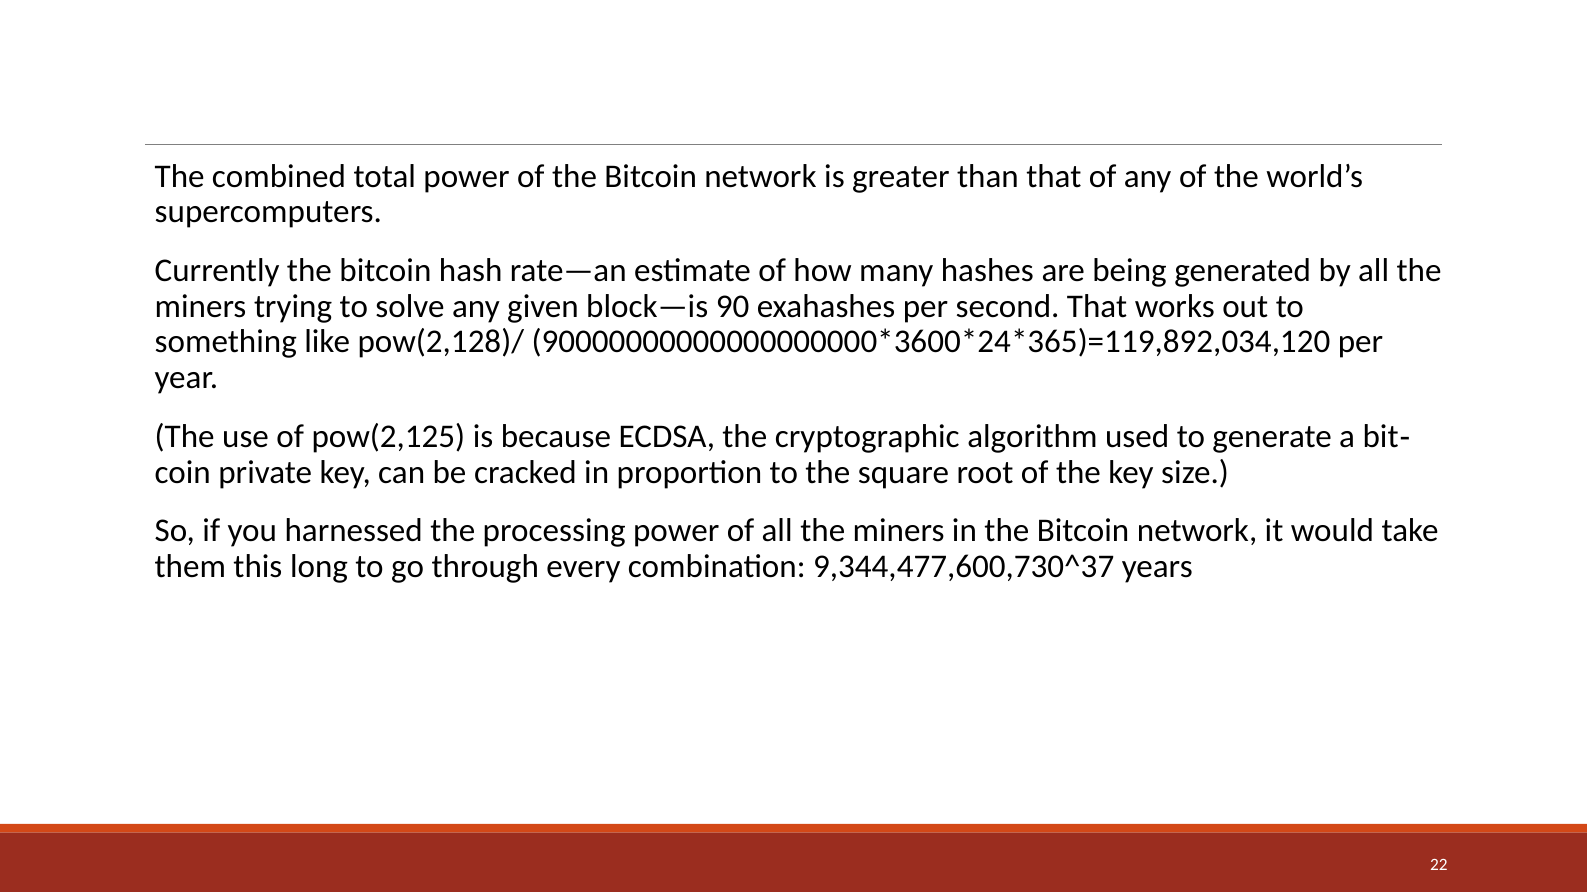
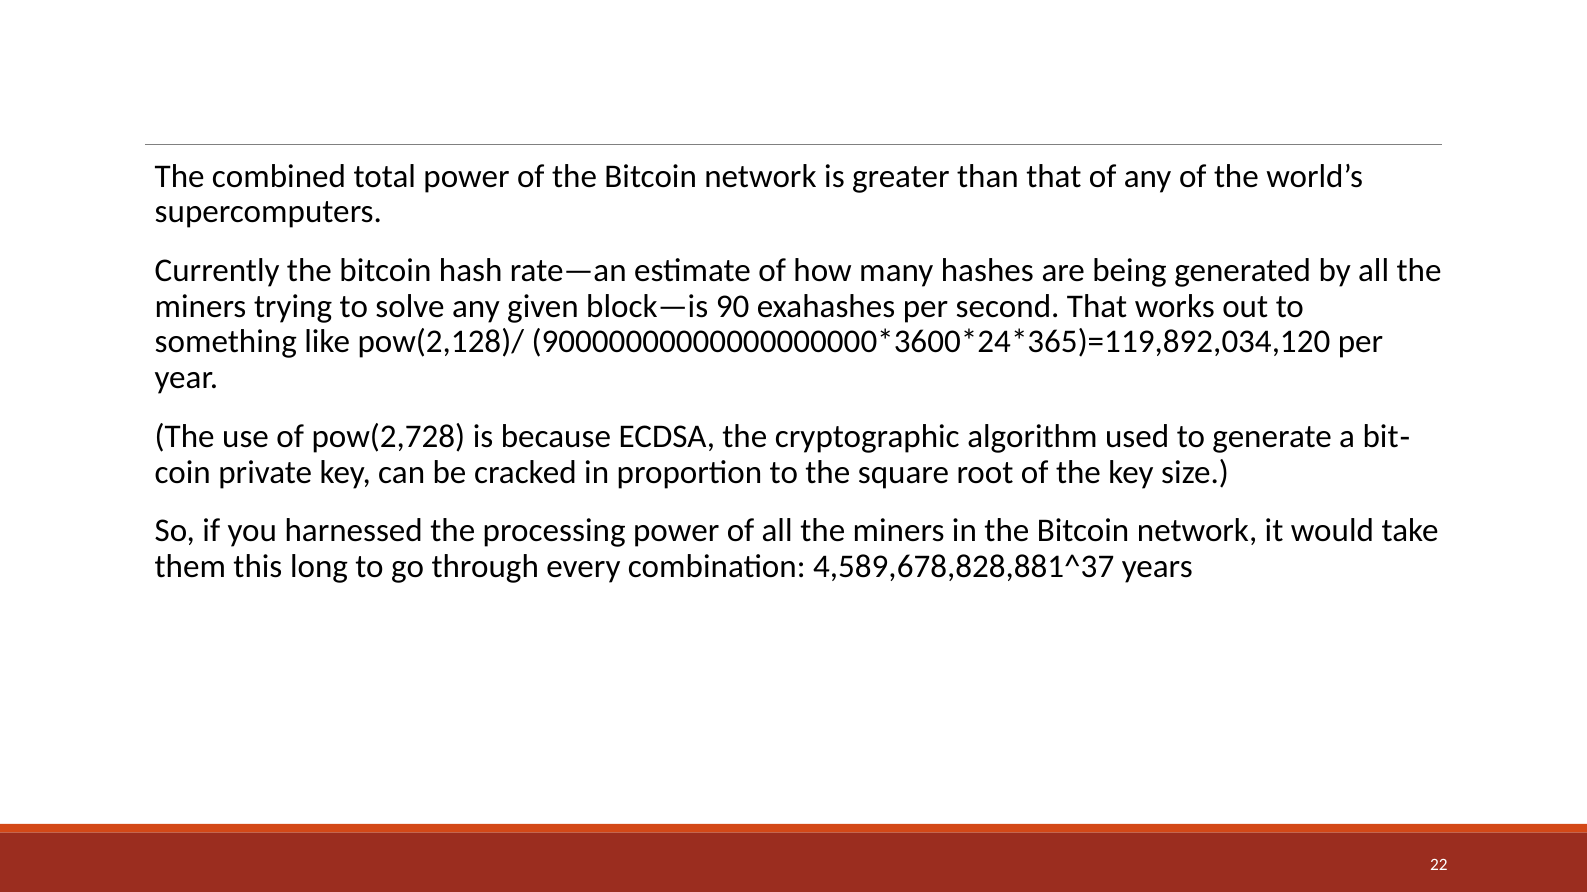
pow(2,125: pow(2,125 -> pow(2,728
9,344,477,600,730^37: 9,344,477,600,730^37 -> 4,589,678,828,881^37
